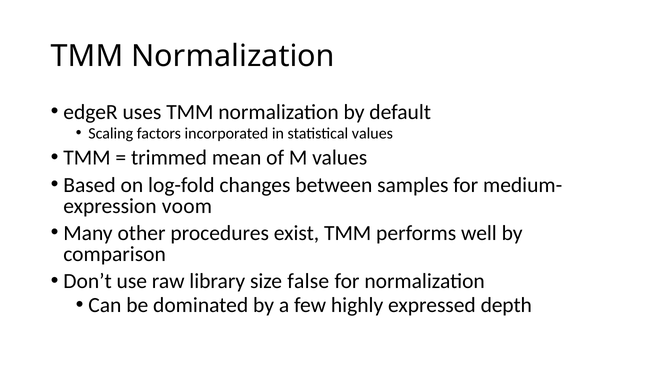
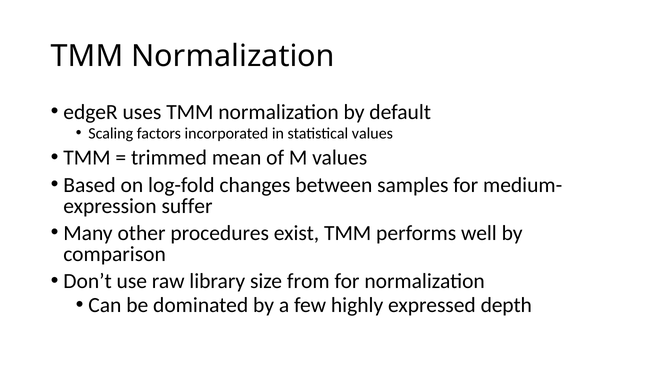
voom: voom -> suffer
false: false -> from
